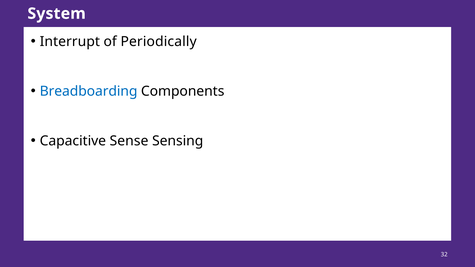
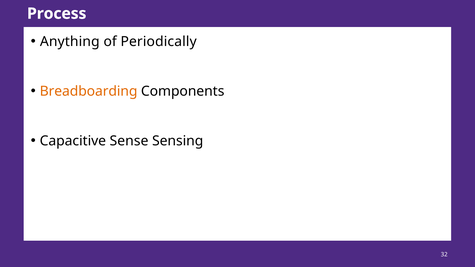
System: System -> Process
Interrupt: Interrupt -> Anything
Breadboarding colour: blue -> orange
